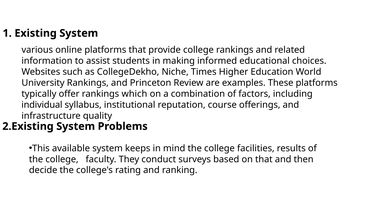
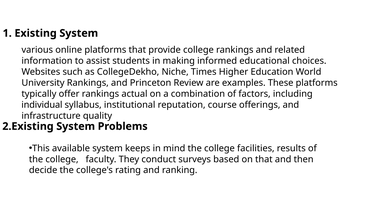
which: which -> actual
